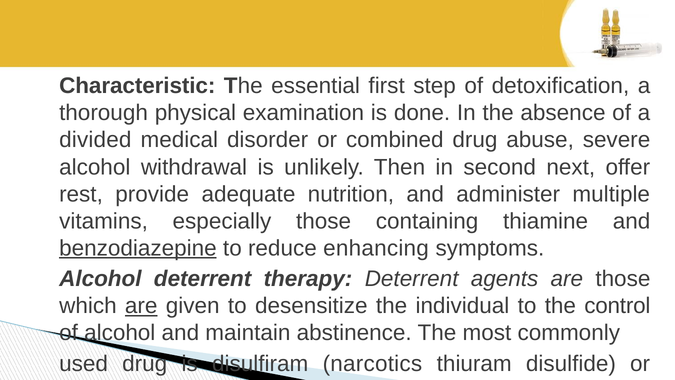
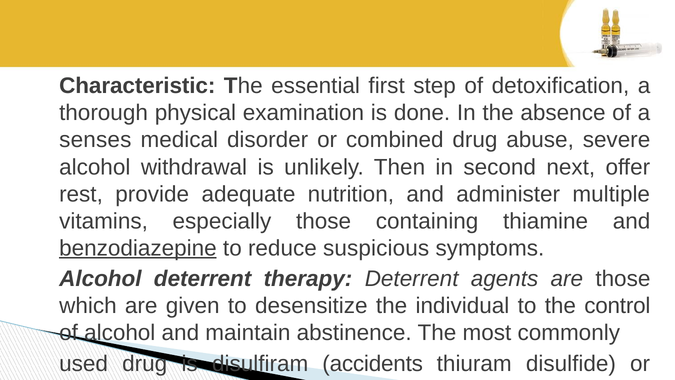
divided: divided -> senses
enhancing: enhancing -> suspicious
are at (141, 306) underline: present -> none
narcotics: narcotics -> accidents
